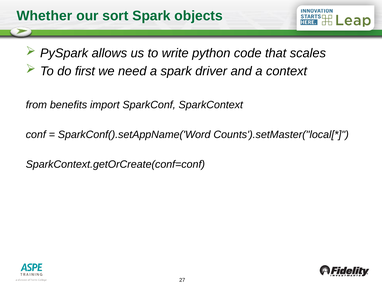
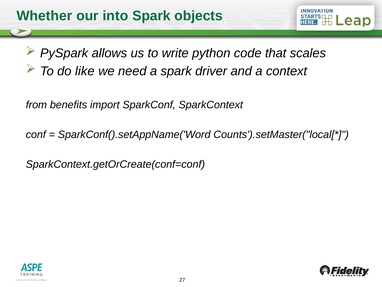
sort: sort -> into
first: first -> like
